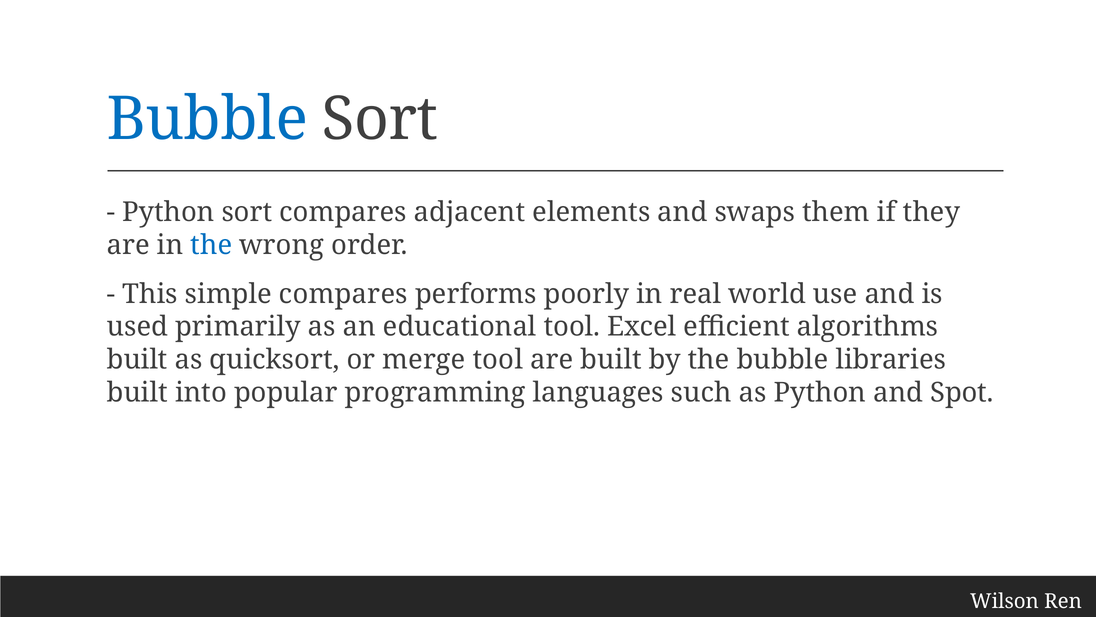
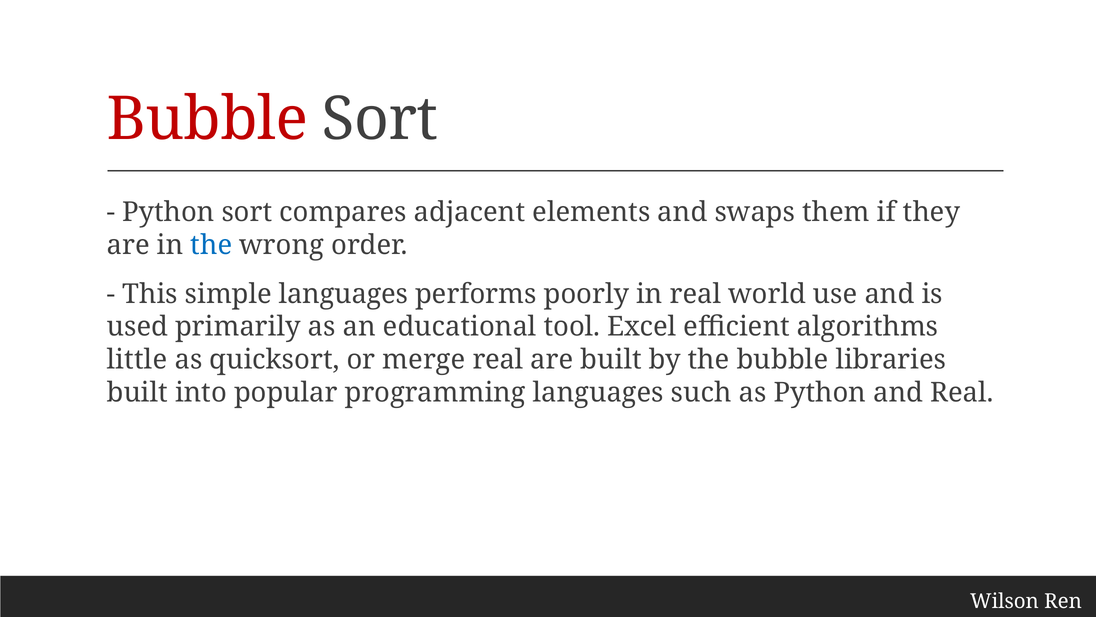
Bubble at (207, 119) colour: blue -> red
simple compares: compares -> languages
built at (137, 359): built -> little
merge tool: tool -> real
and Spot: Spot -> Real
